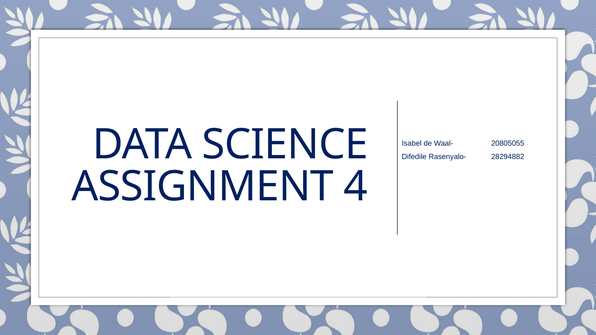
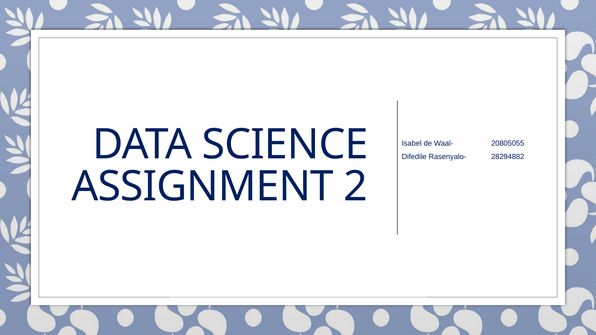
4: 4 -> 2
